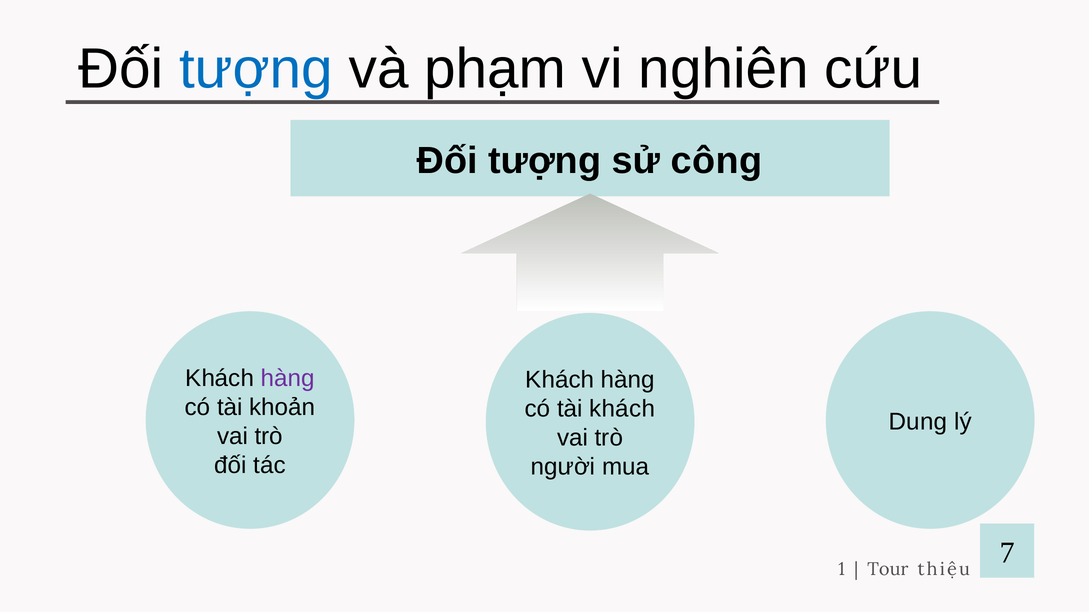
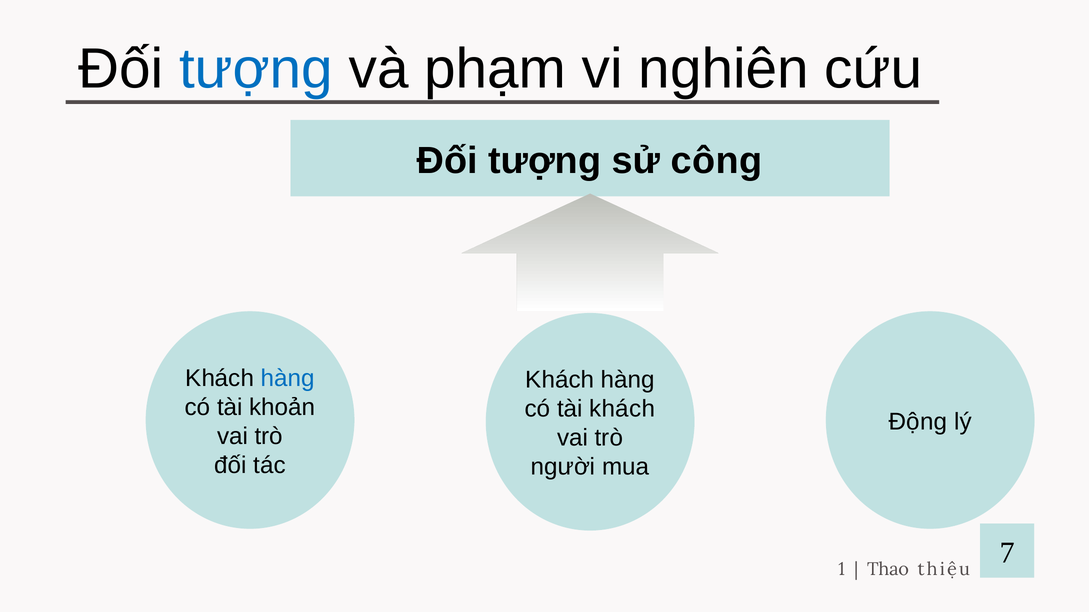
hàng at (288, 379) colour: purple -> blue
Dung: Dung -> Động
Tour: Tour -> Thao
